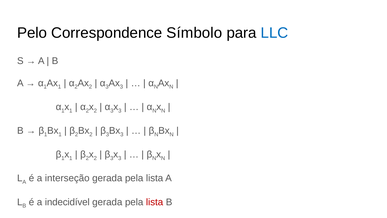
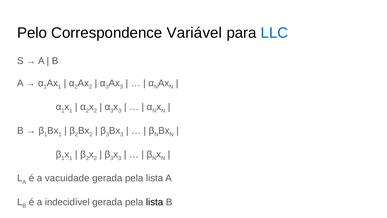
Símbolo: Símbolo -> Variável
interseção: interseção -> vacuidade
lista at (155, 202) colour: red -> black
